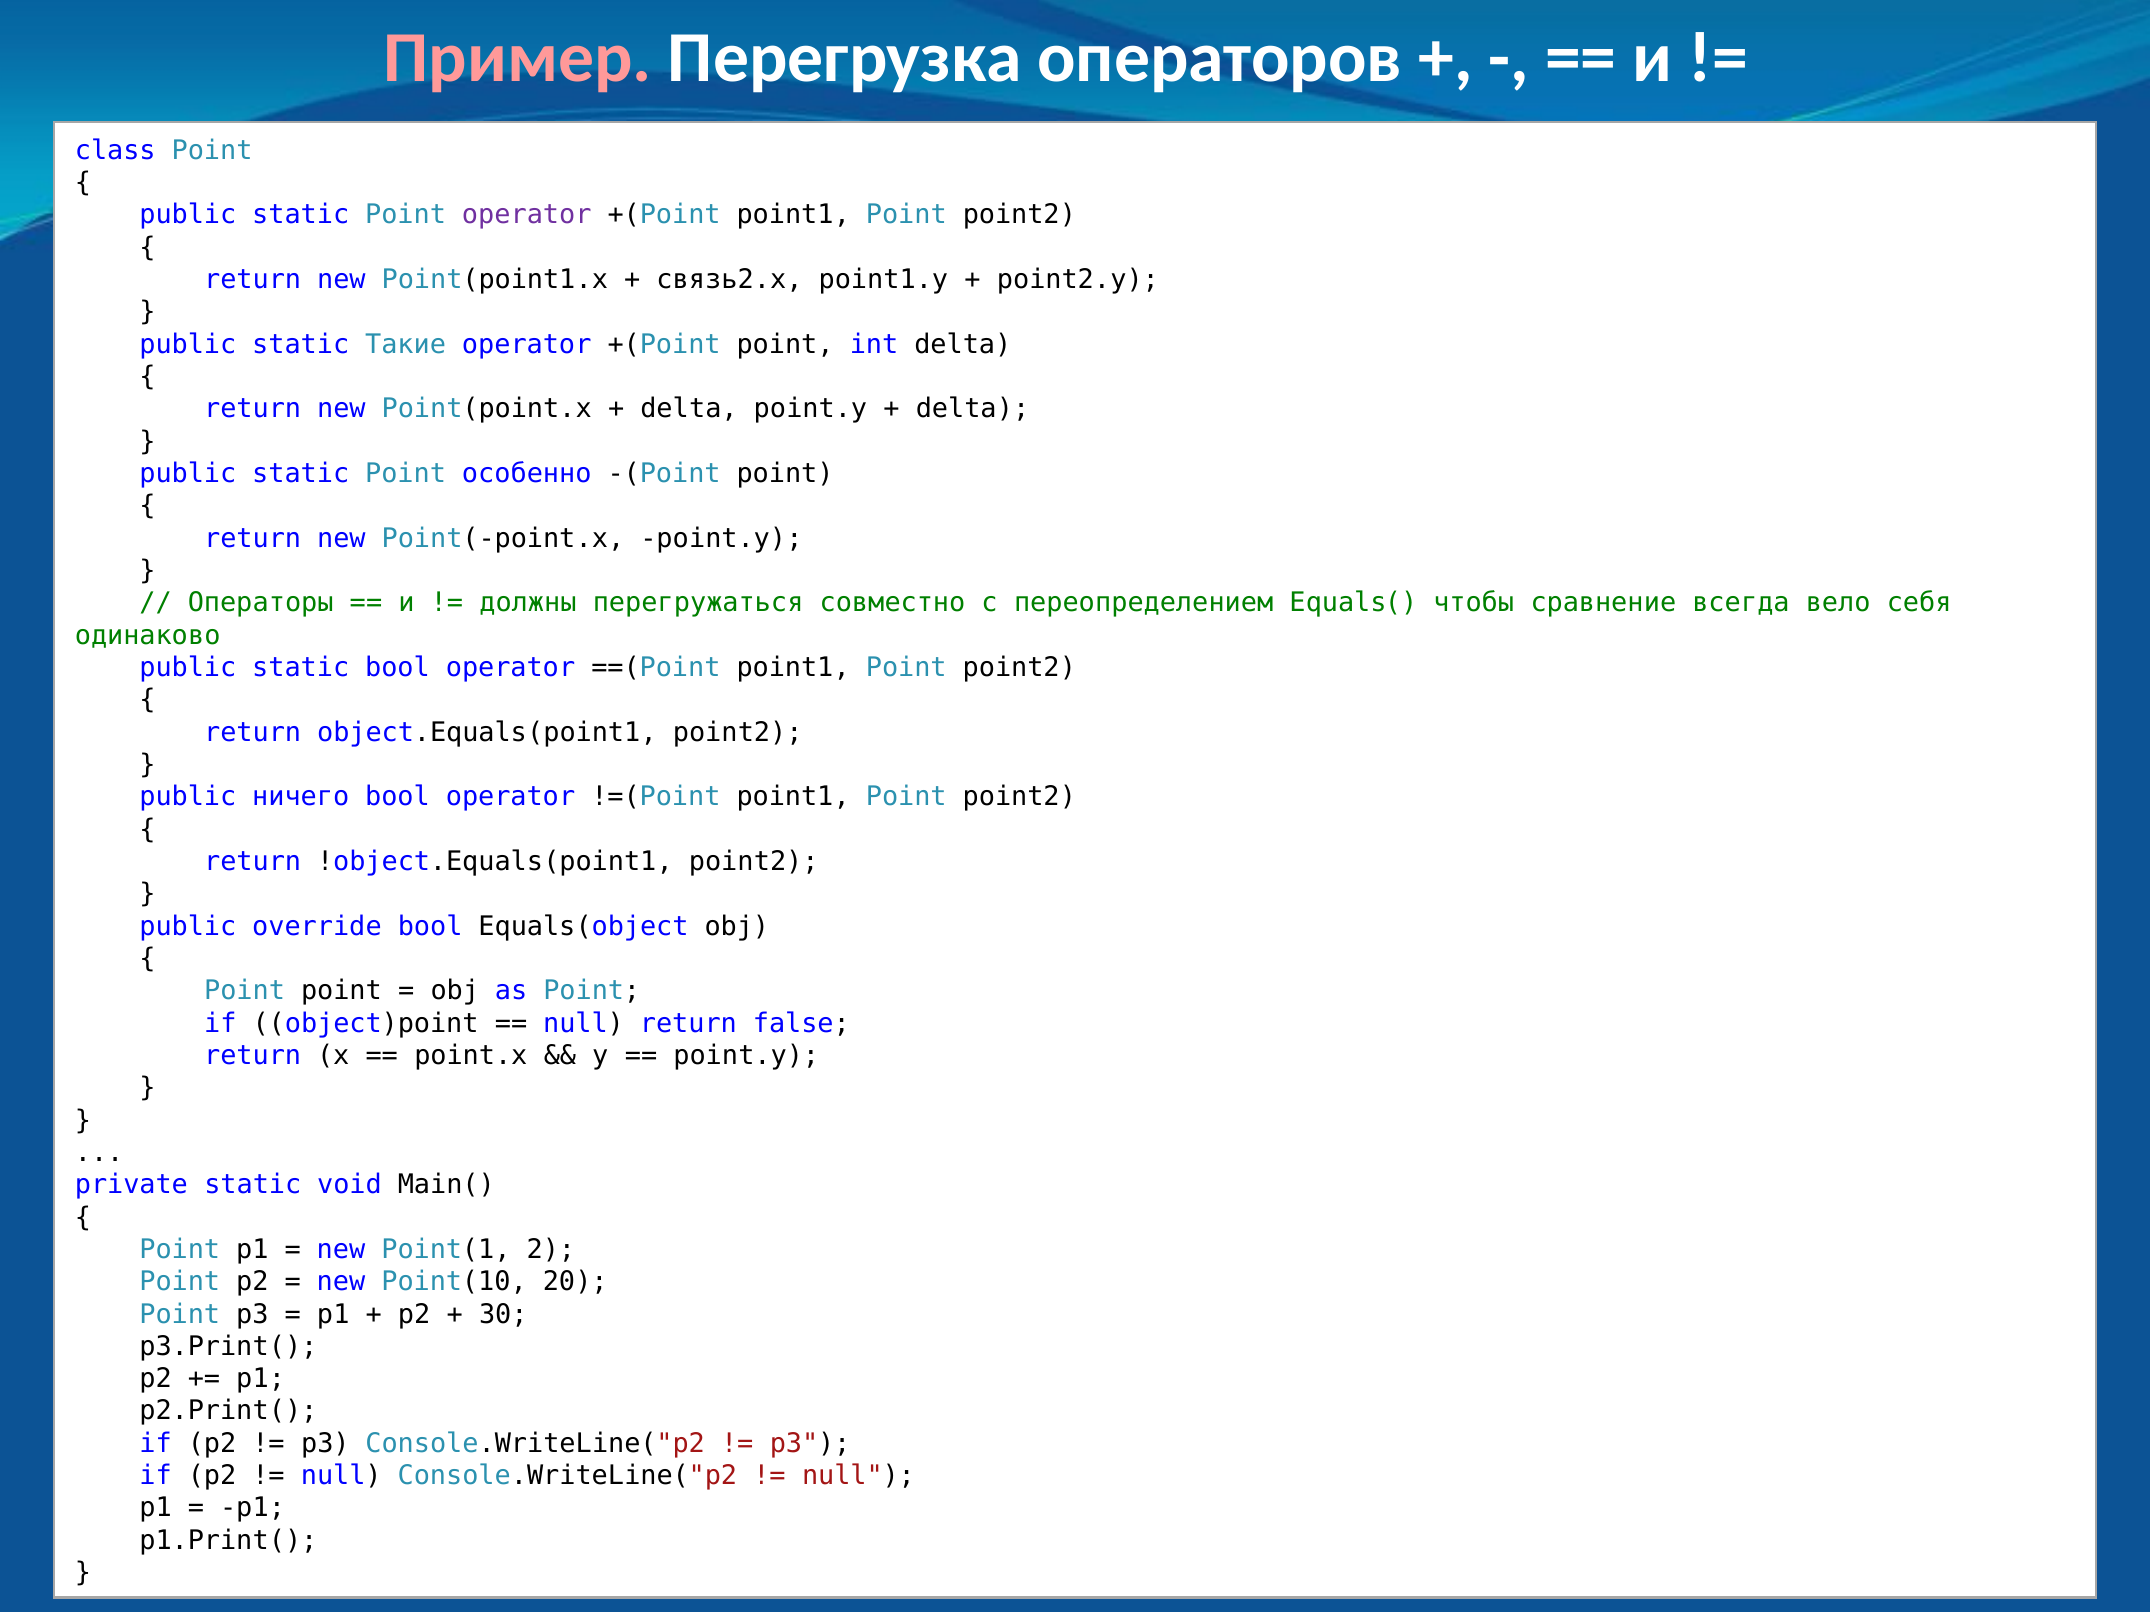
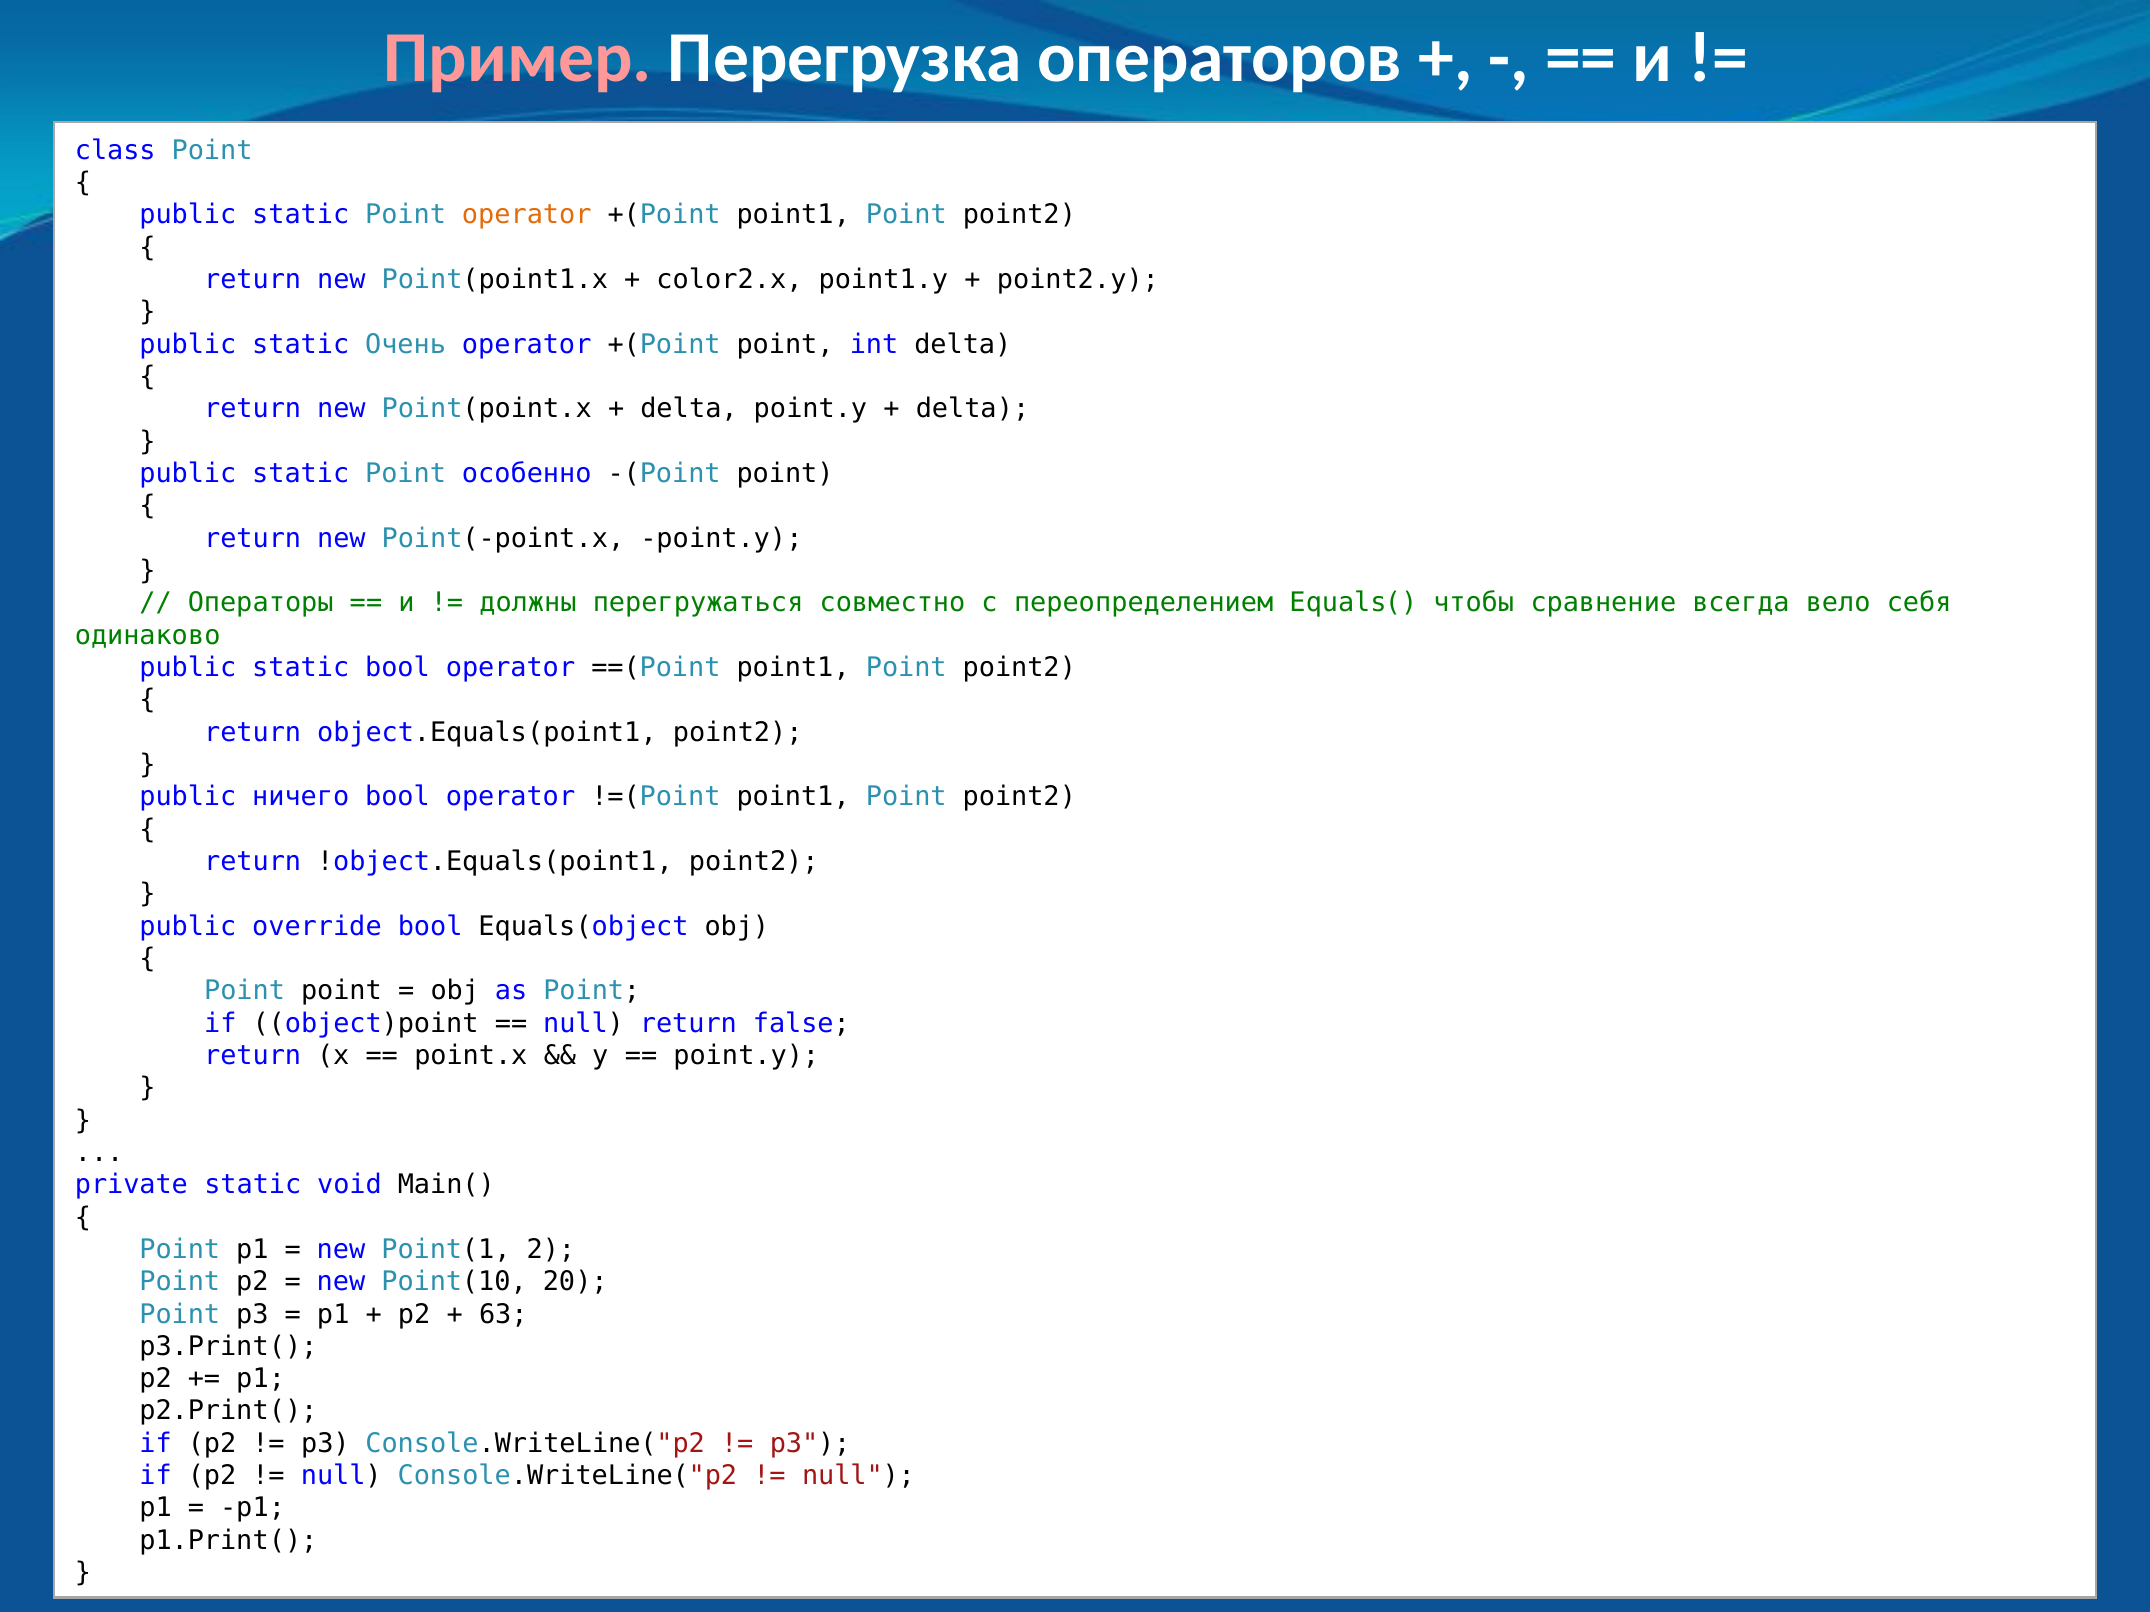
operator at (527, 215) colour: purple -> orange
связь2.x: связь2.x -> color2.x
Такие: Такие -> Очень
30: 30 -> 63
